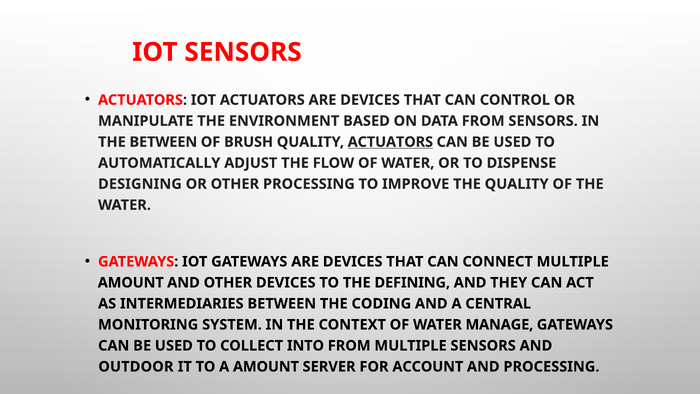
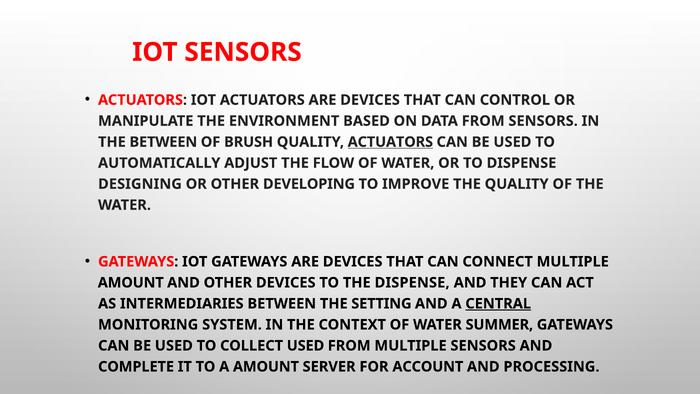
OTHER PROCESSING: PROCESSING -> DEVELOPING
THE DEFINING: DEFINING -> DISPENSE
CODING: CODING -> SETTING
CENTRAL underline: none -> present
MANAGE: MANAGE -> SUMMER
COLLECT INTO: INTO -> USED
OUTDOOR: OUTDOOR -> COMPLETE
